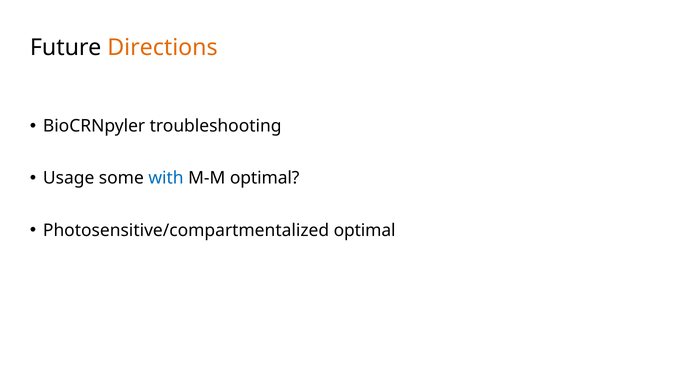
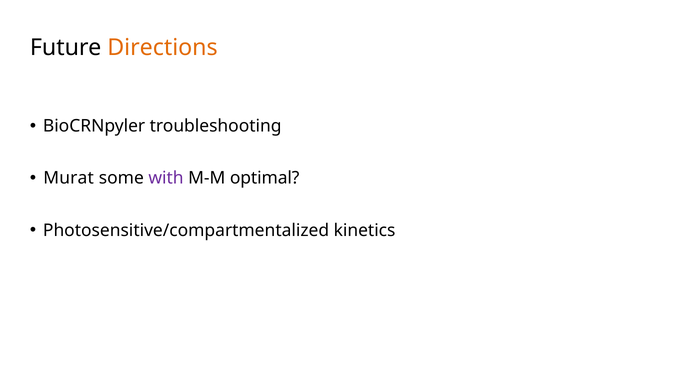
Usage: Usage -> Murat
with colour: blue -> purple
Photosensitive/compartmentalized optimal: optimal -> kinetics
